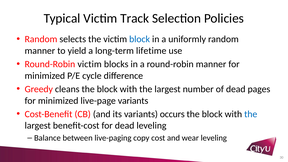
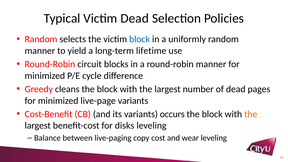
Victim Track: Track -> Dead
Round-Robin victim: victim -> circuit
the at (251, 114) colour: blue -> orange
for dead: dead -> disks
